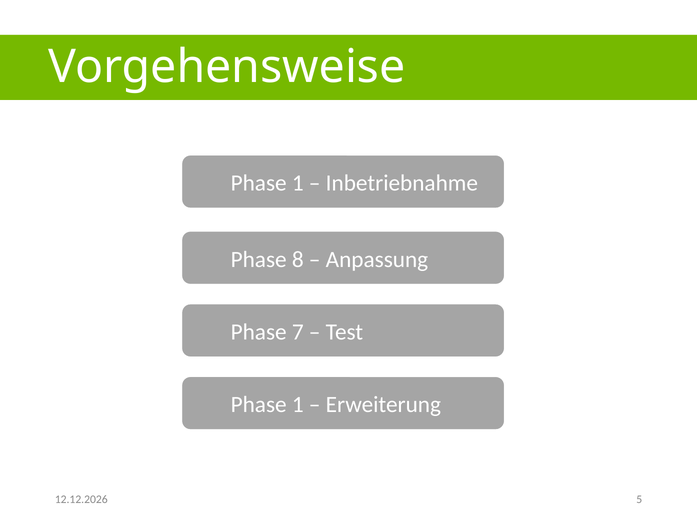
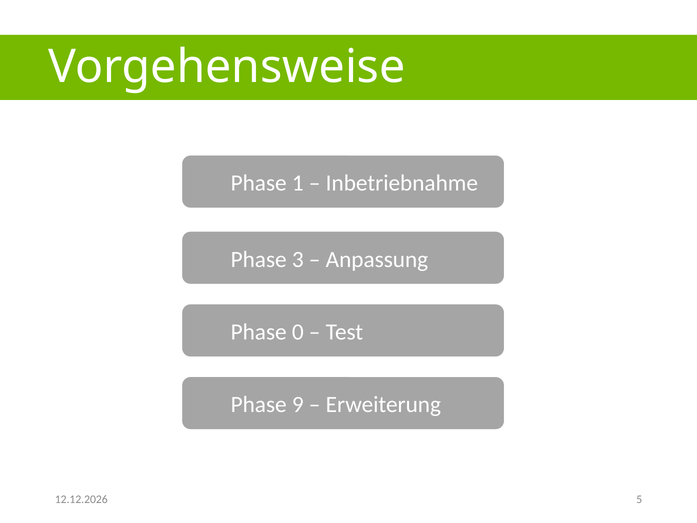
8: 8 -> 3
7: 7 -> 0
1 at (298, 405): 1 -> 9
